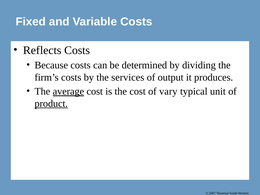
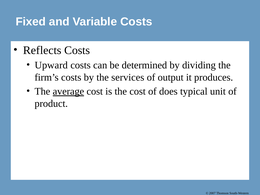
Because: Because -> Upward
vary: vary -> does
product underline: present -> none
